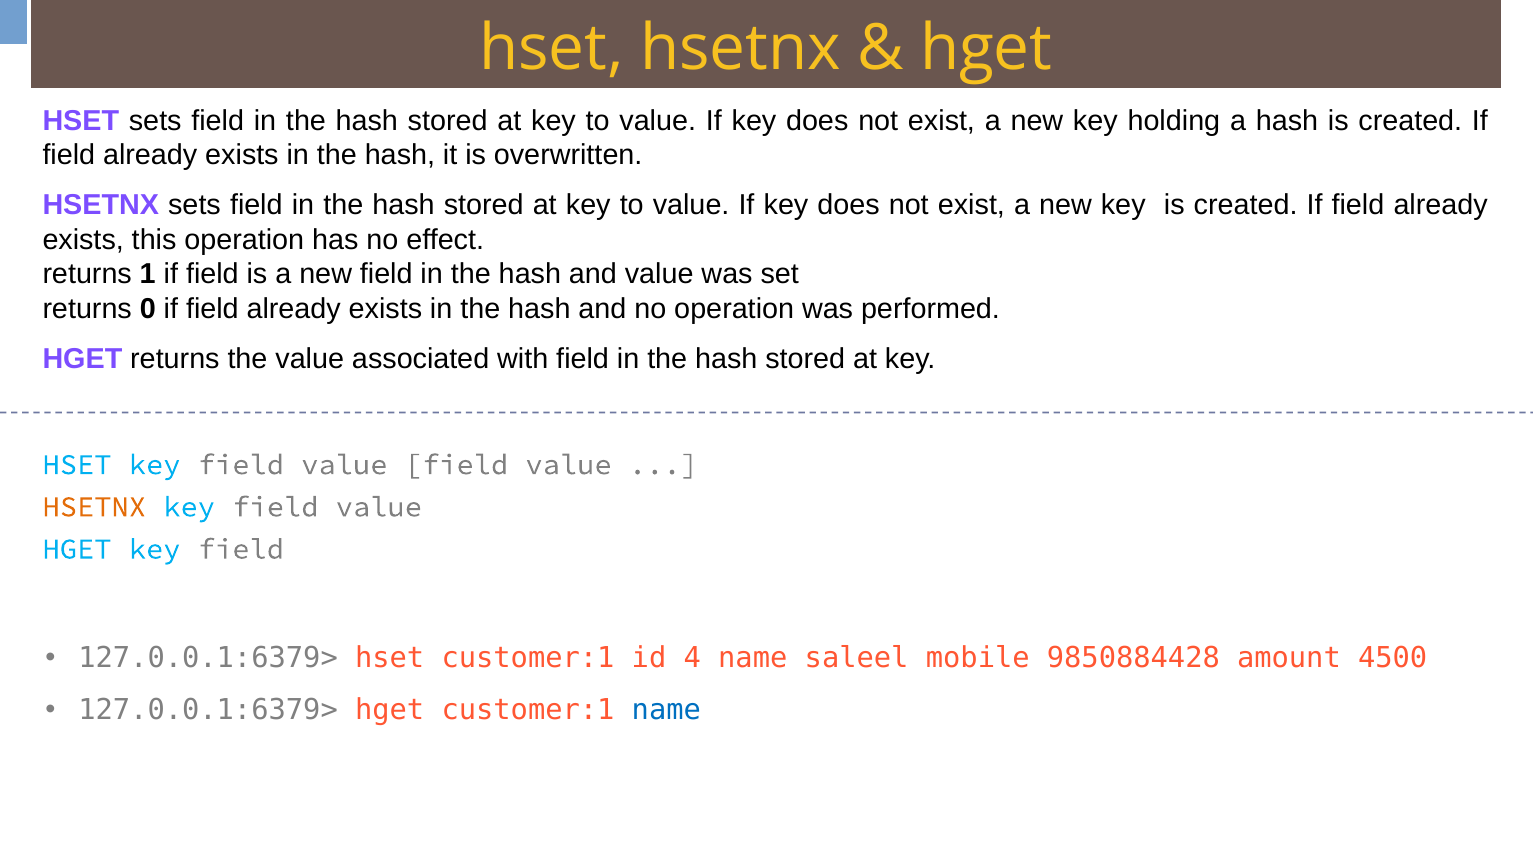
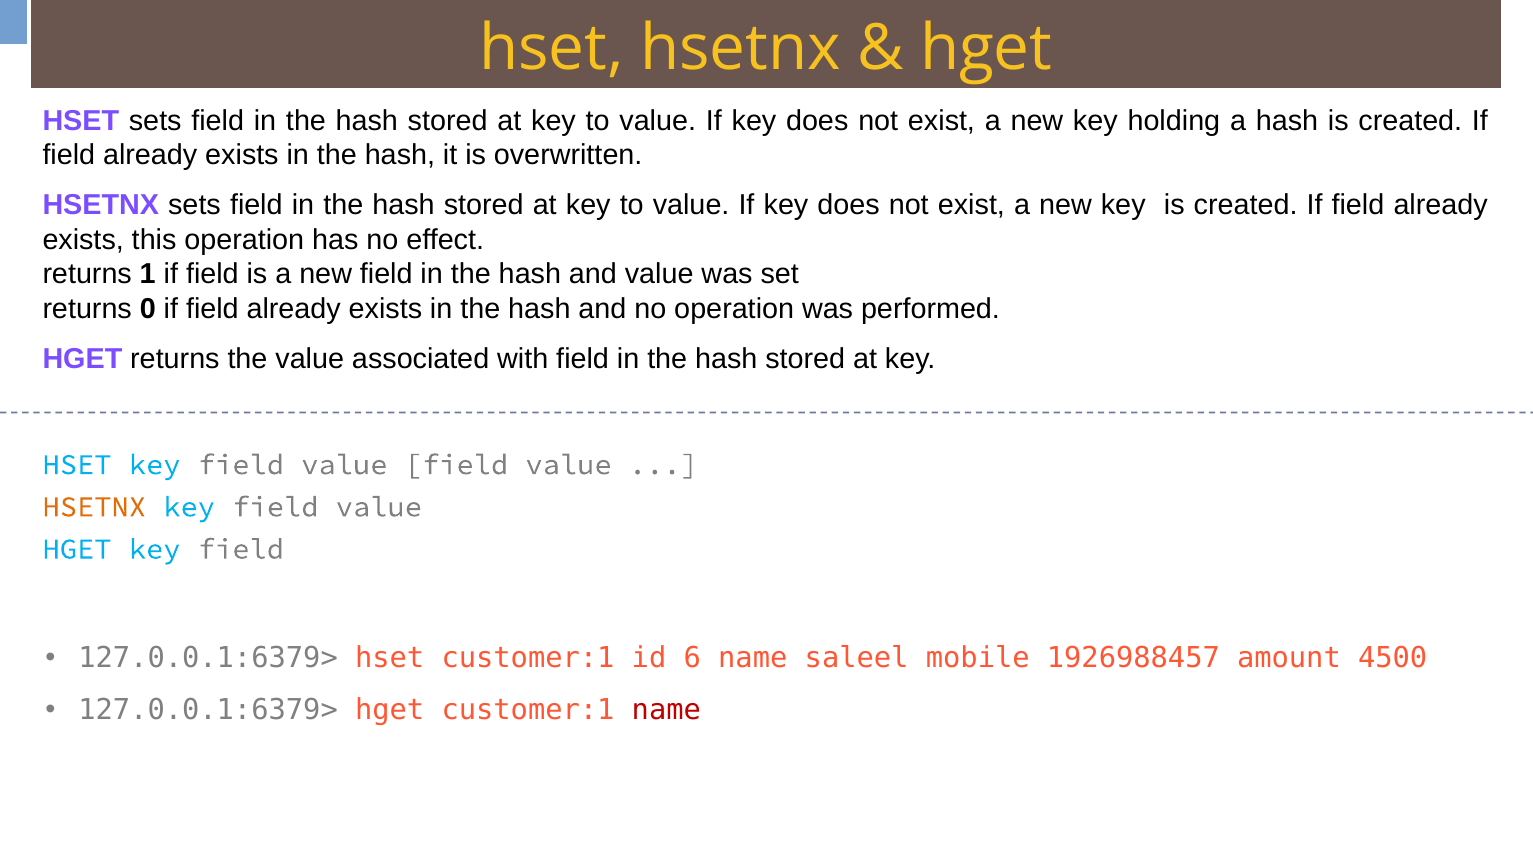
4: 4 -> 6
9850884428: 9850884428 -> 1926988457
name at (666, 710) colour: blue -> red
